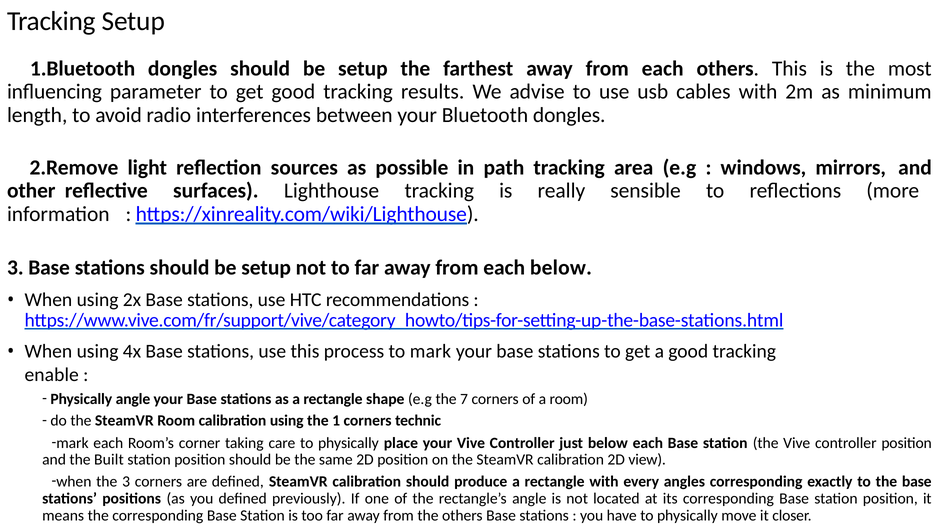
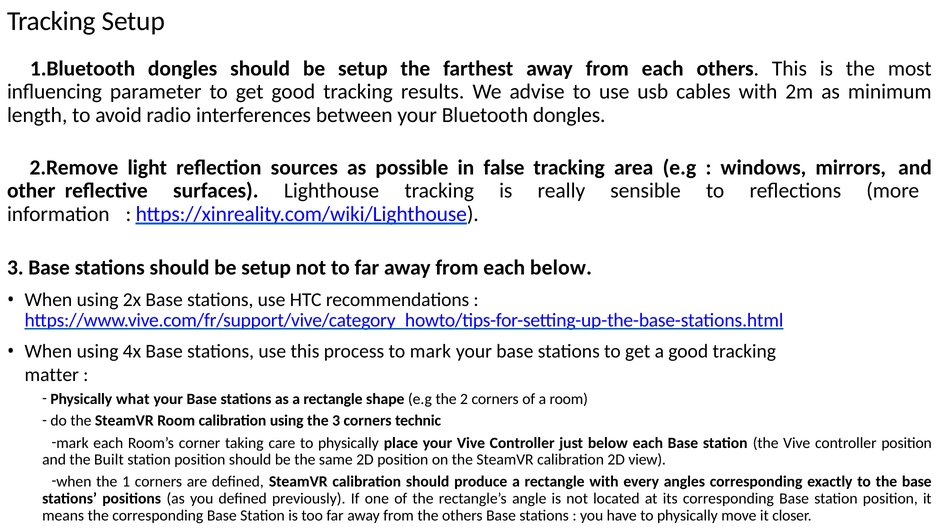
path: path -> false
enable: enable -> matter
Physically angle: angle -> what
7: 7 -> 2
1: 1 -> 3
3: 3 -> 1
